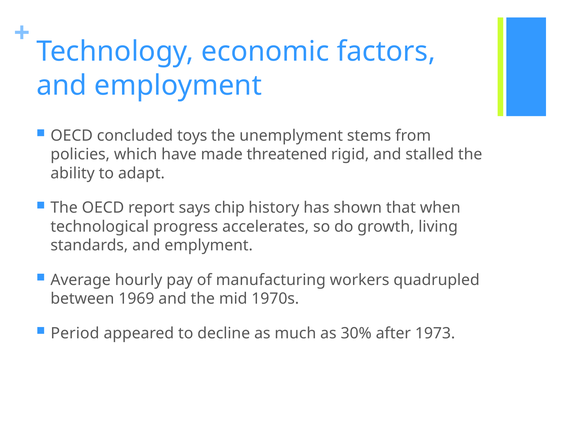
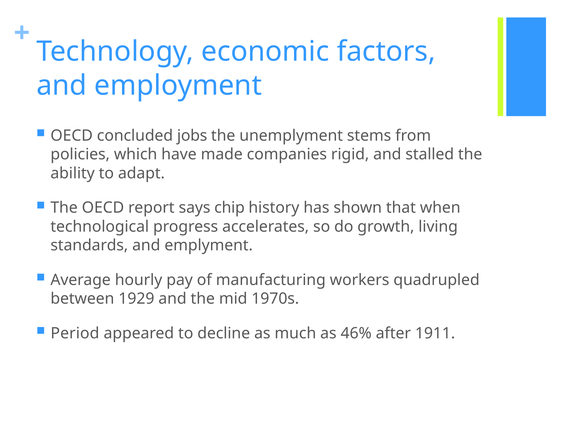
toys: toys -> jobs
threatened: threatened -> companies
1969: 1969 -> 1929
30%: 30% -> 46%
1973: 1973 -> 1911
